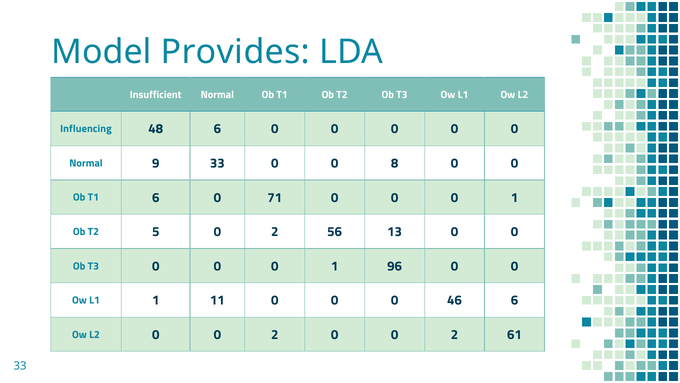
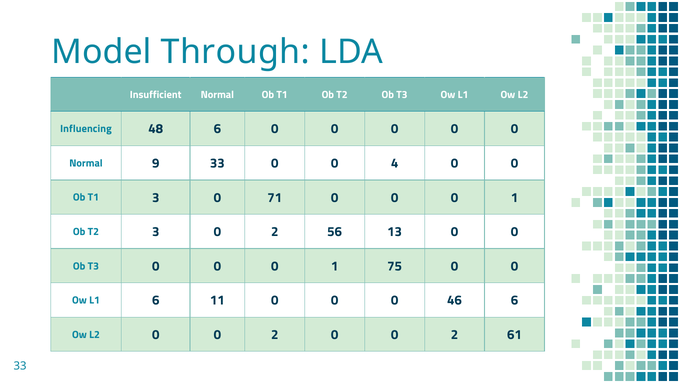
Provides: Provides -> Through
8: 8 -> 4
T1 6: 6 -> 3
T2 5: 5 -> 3
96: 96 -> 75
L1 1: 1 -> 6
